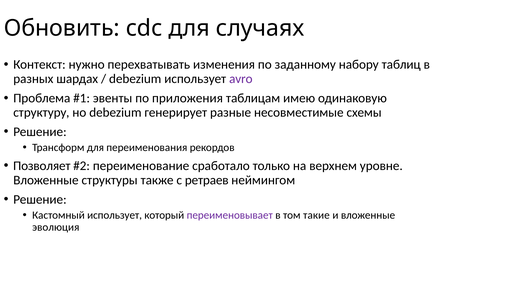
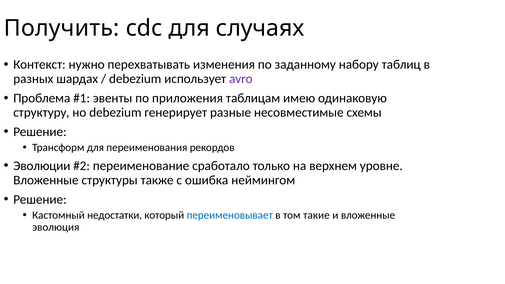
Обновить: Обновить -> Получить
Позволяет: Позволяет -> Эволюции
ретраев: ретраев -> ошибка
Кастомный использует: использует -> недостатки
переименовывает colour: purple -> blue
